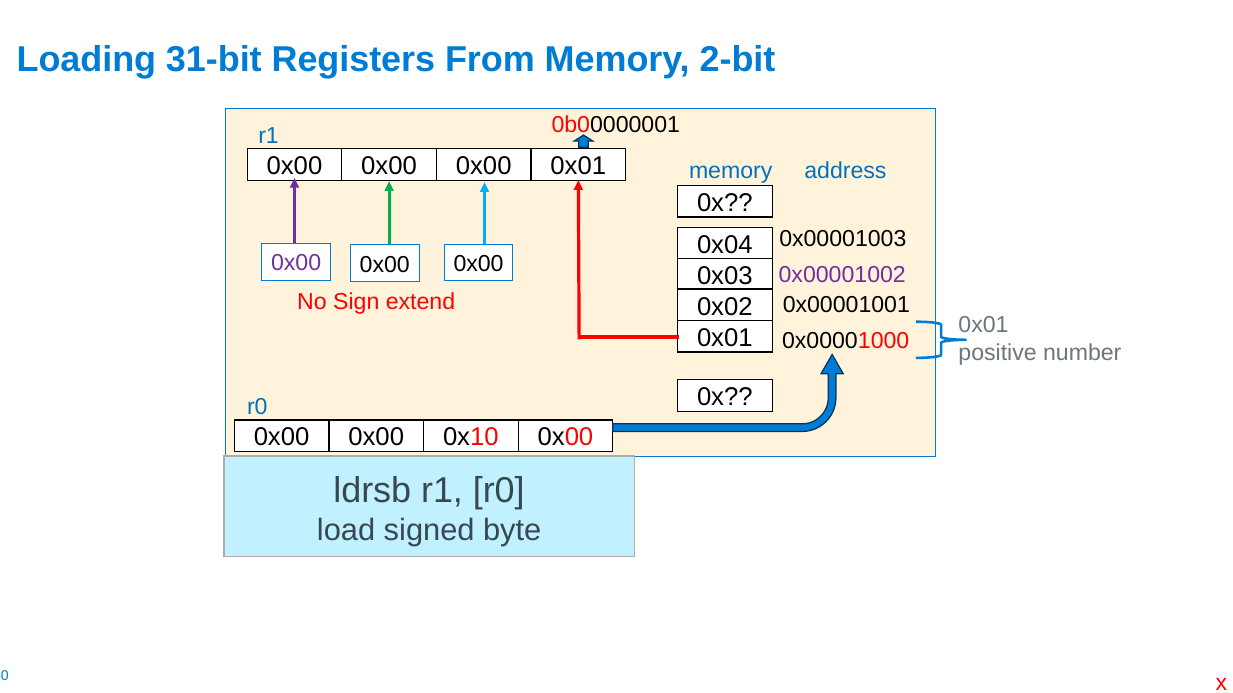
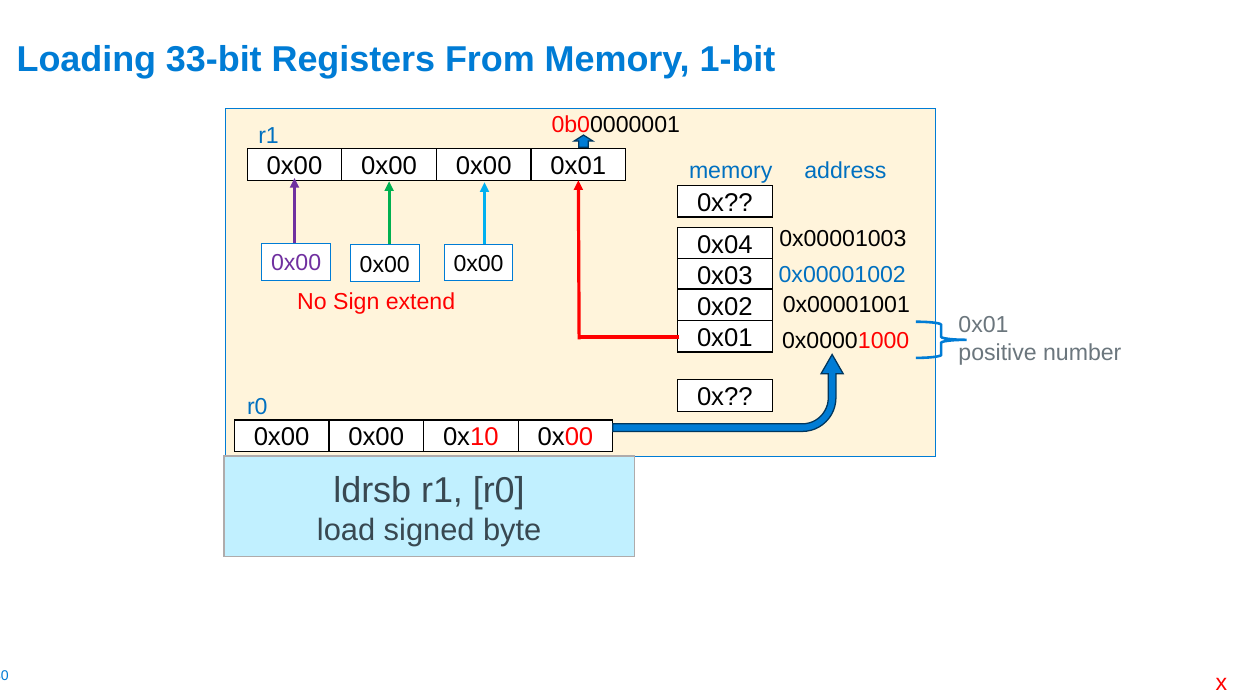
31-bit: 31-bit -> 33-bit
2-bit: 2-bit -> 1-bit
0x00001002 colour: purple -> blue
